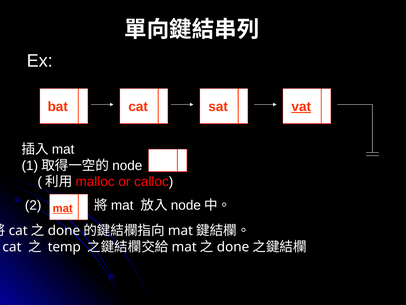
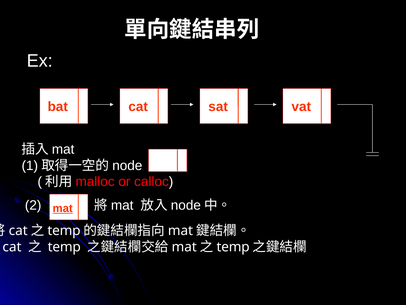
vat underline: present -> none
done at (64, 230): done -> temp
done at (233, 247): done -> temp
